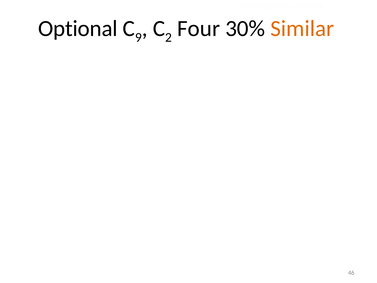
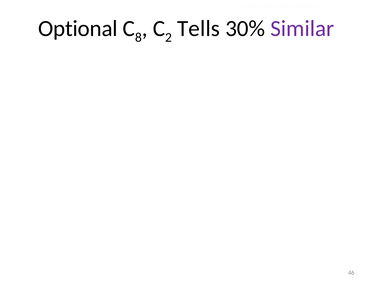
9: 9 -> 8
Four: Four -> Tells
Similar colour: orange -> purple
